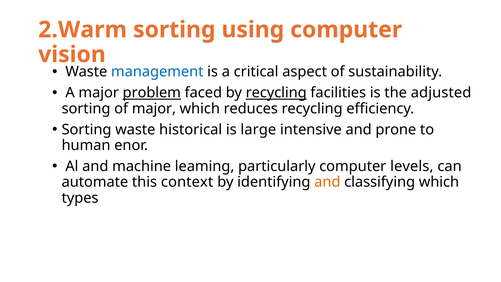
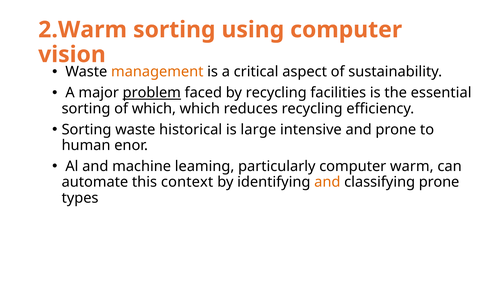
management colour: blue -> orange
recycling at (276, 93) underline: present -> none
adjusted: adjusted -> essential
of major: major -> which
levels: levels -> warm
classifying which: which -> prone
